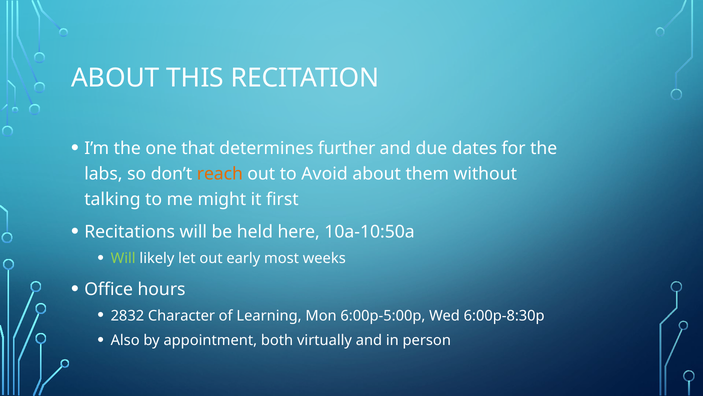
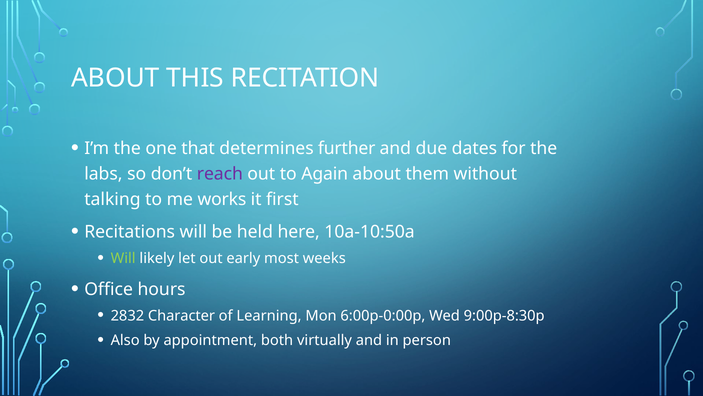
reach colour: orange -> purple
Avoid: Avoid -> Again
might: might -> works
6:00p-5:00p: 6:00p-5:00p -> 6:00p-0:00p
6:00p-8:30p: 6:00p-8:30p -> 9:00p-8:30p
